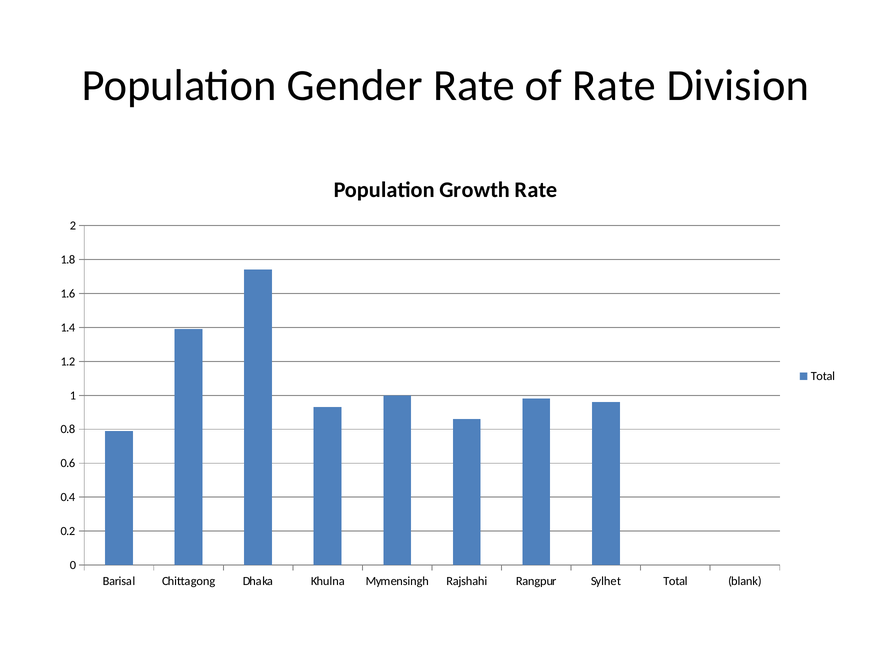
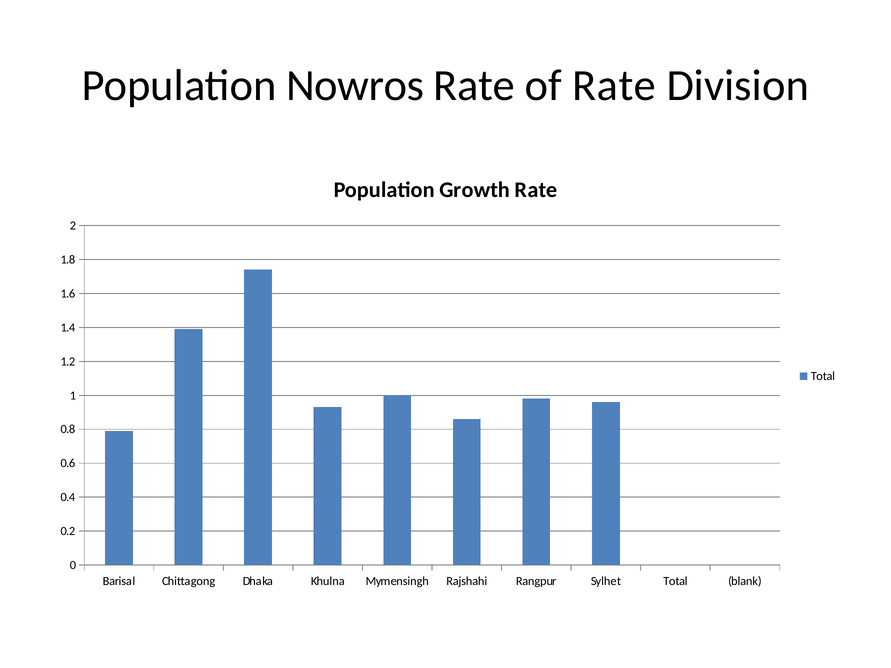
Gender: Gender -> Nowros
